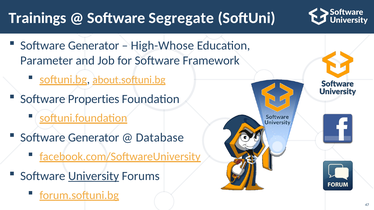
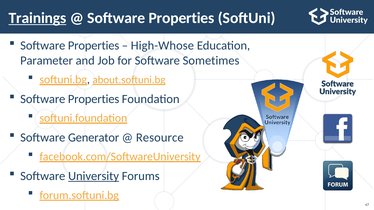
Trainings underline: none -> present
Segregate at (181, 18): Segregate -> Properties
Generator at (94, 46): Generator -> Properties
Framework: Framework -> Sometimes
Database: Database -> Resource
